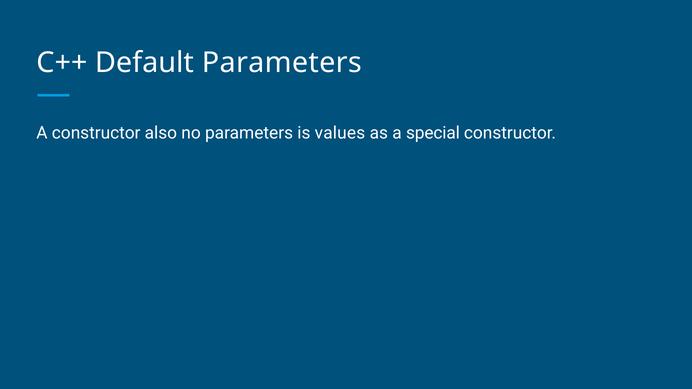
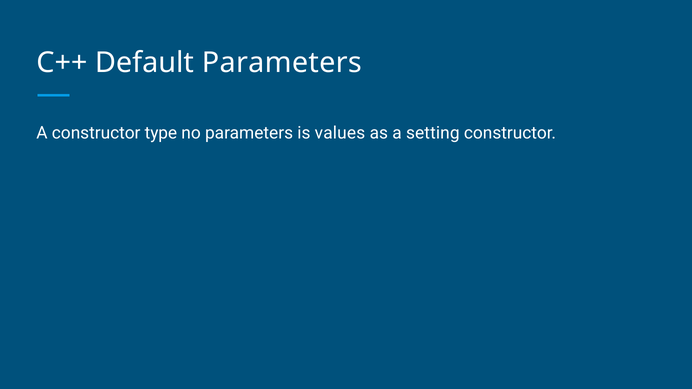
also: also -> type
special: special -> setting
